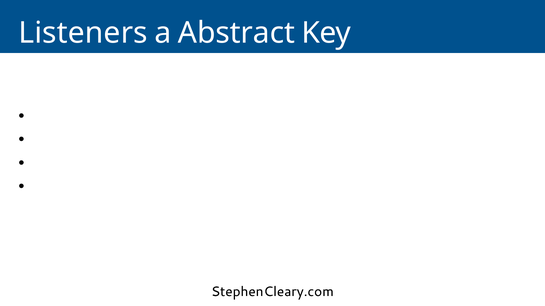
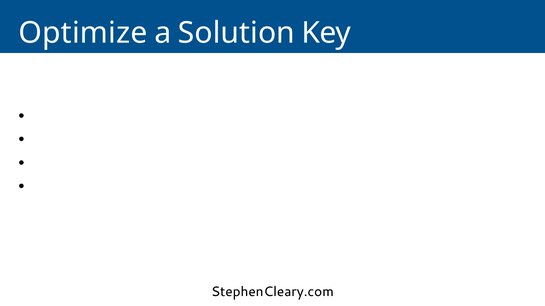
Listeners: Listeners -> Optimize
Abstract: Abstract -> Solution
